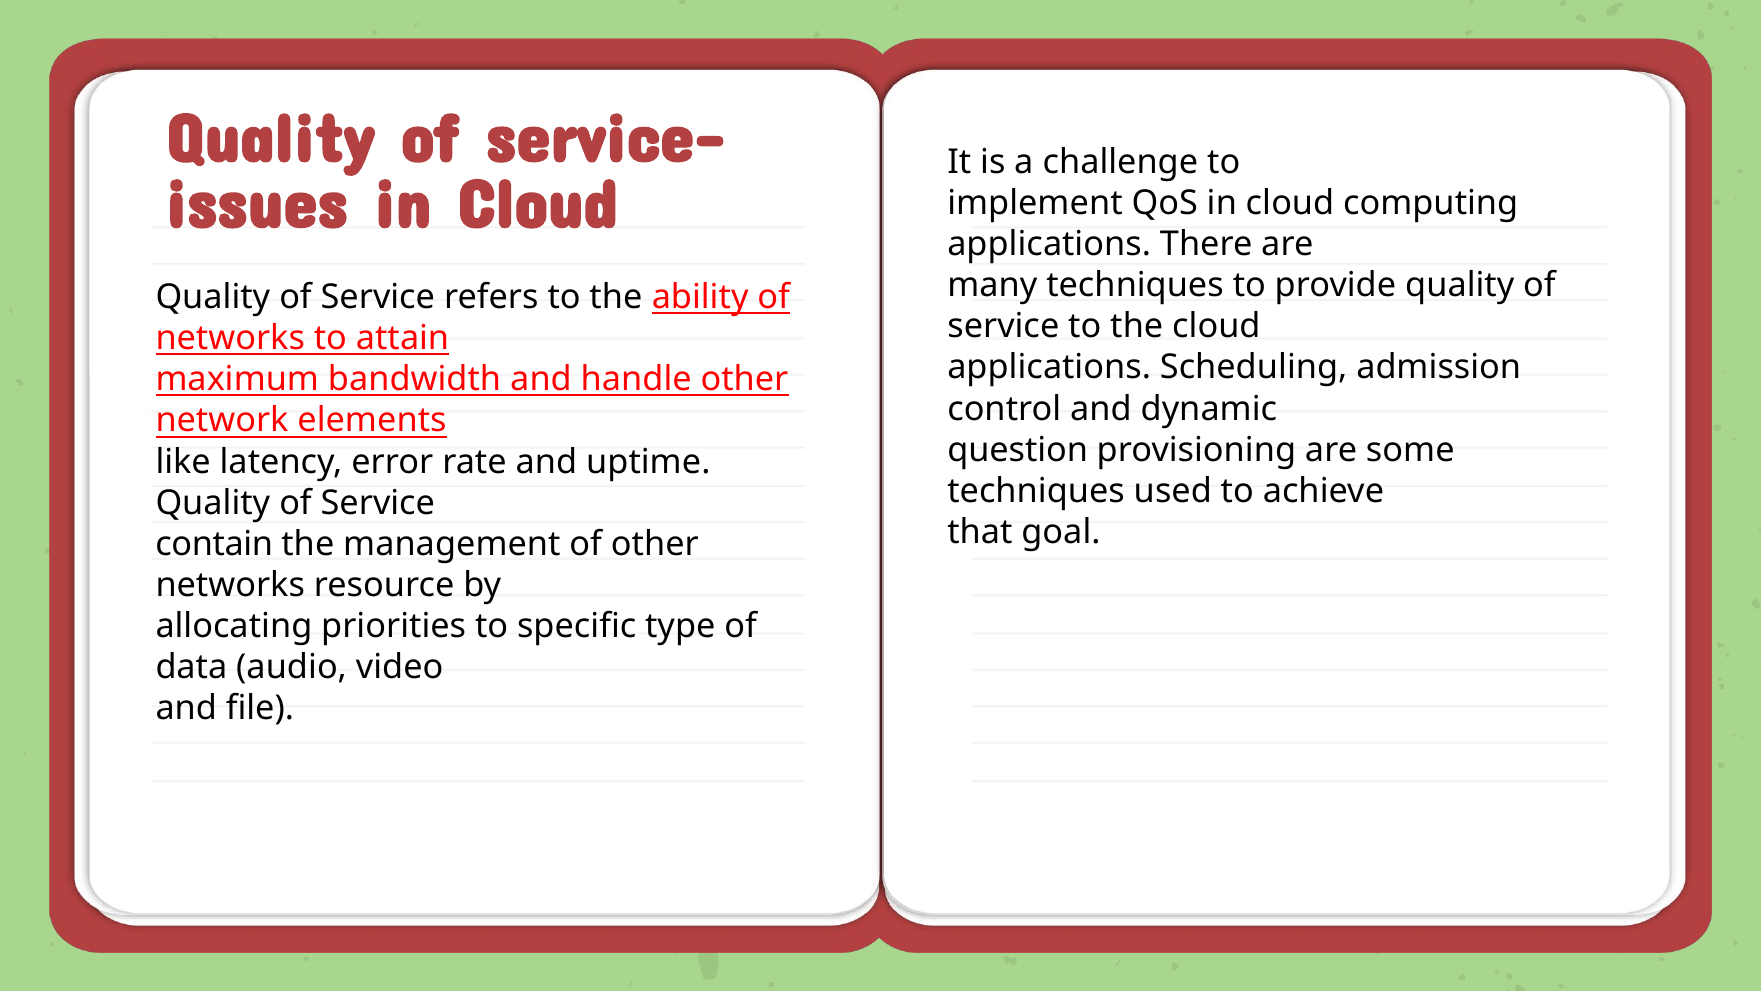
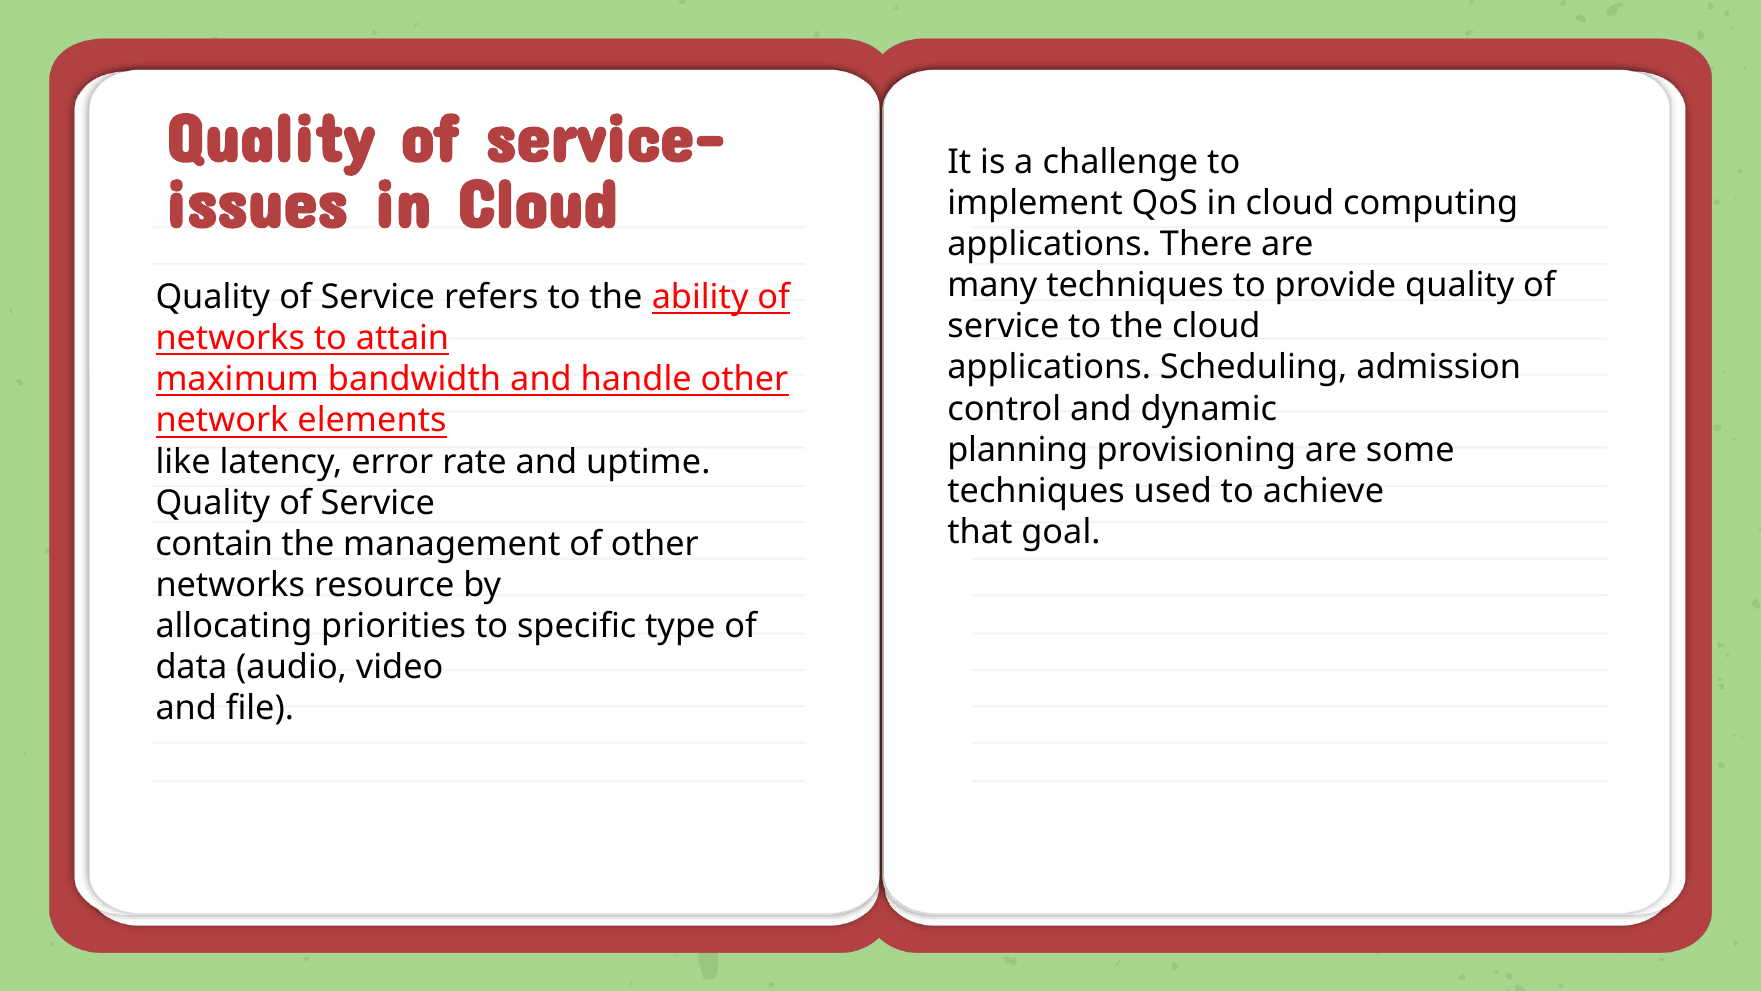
question: question -> planning
